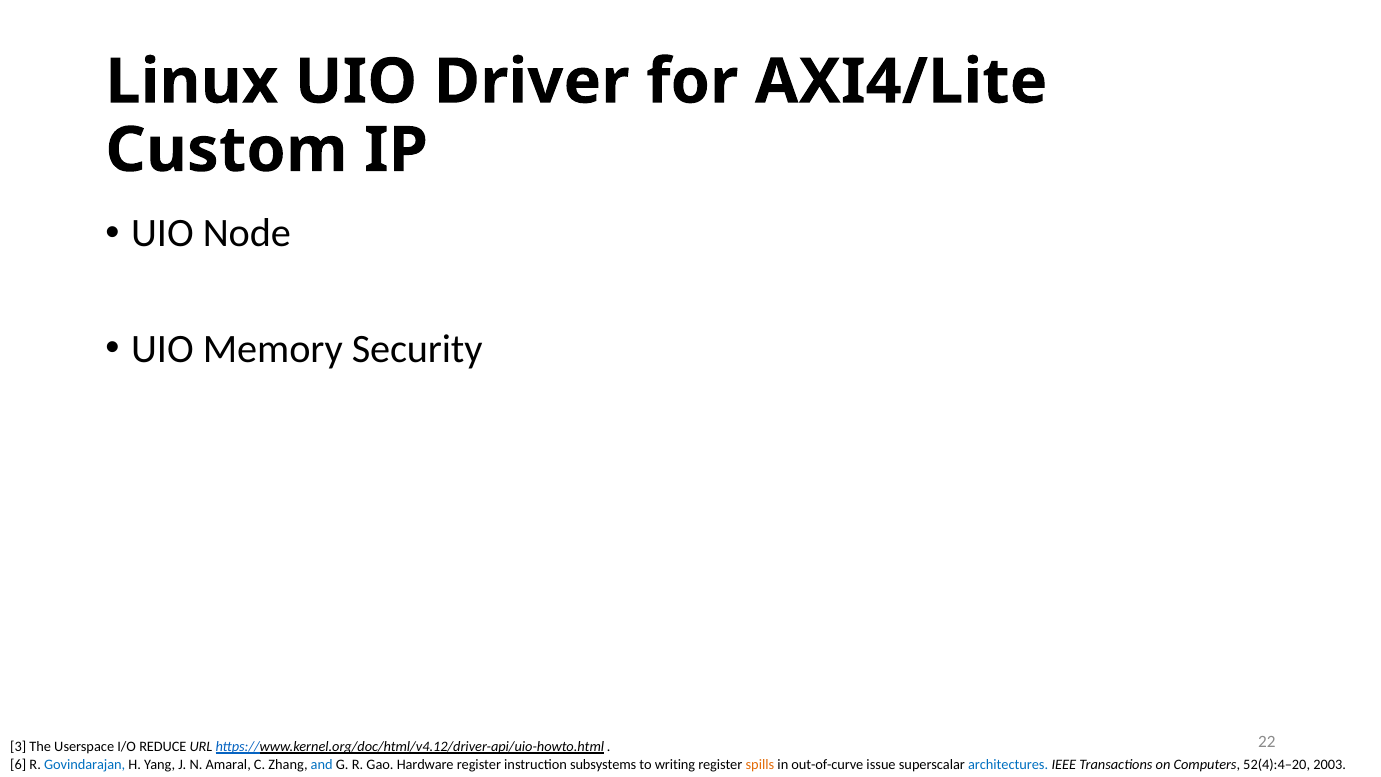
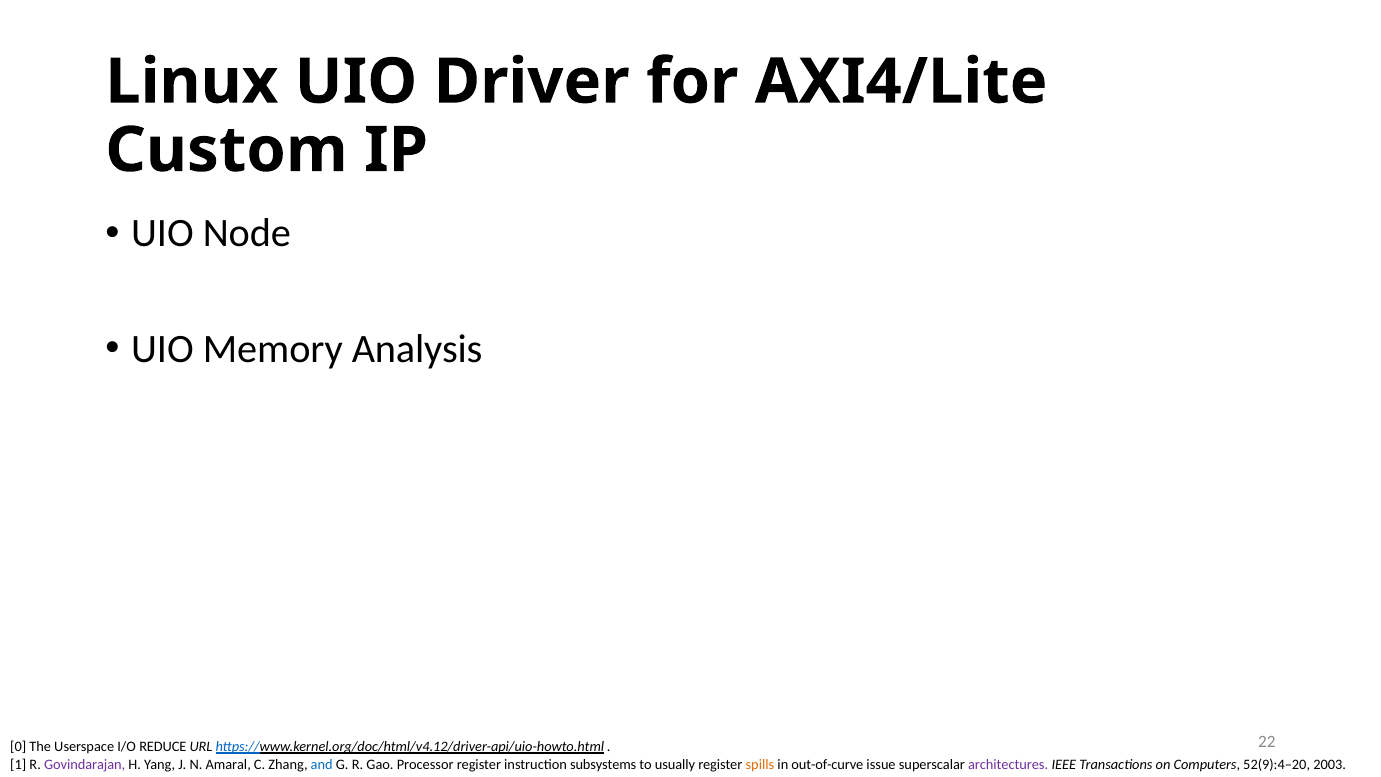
Security: Security -> Analysis
3: 3 -> 0
6: 6 -> 1
Govindarajan colour: blue -> purple
Hardware: Hardware -> Processor
writing: writing -> usually
architectures colour: blue -> purple
52(4):4–20: 52(4):4–20 -> 52(9):4–20
